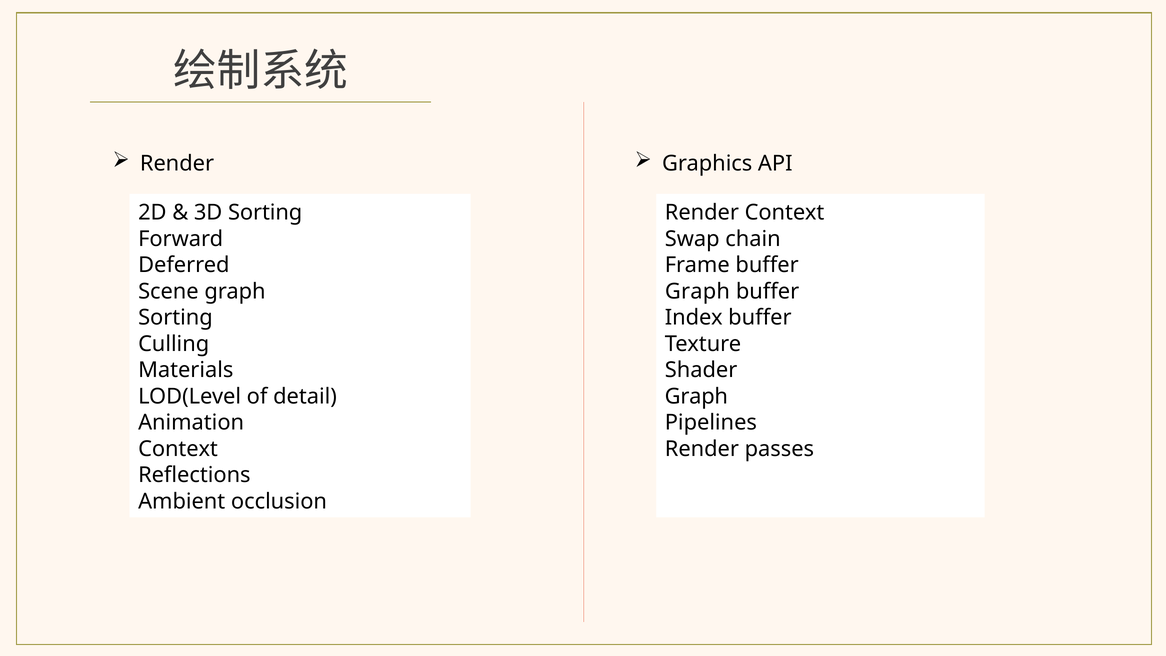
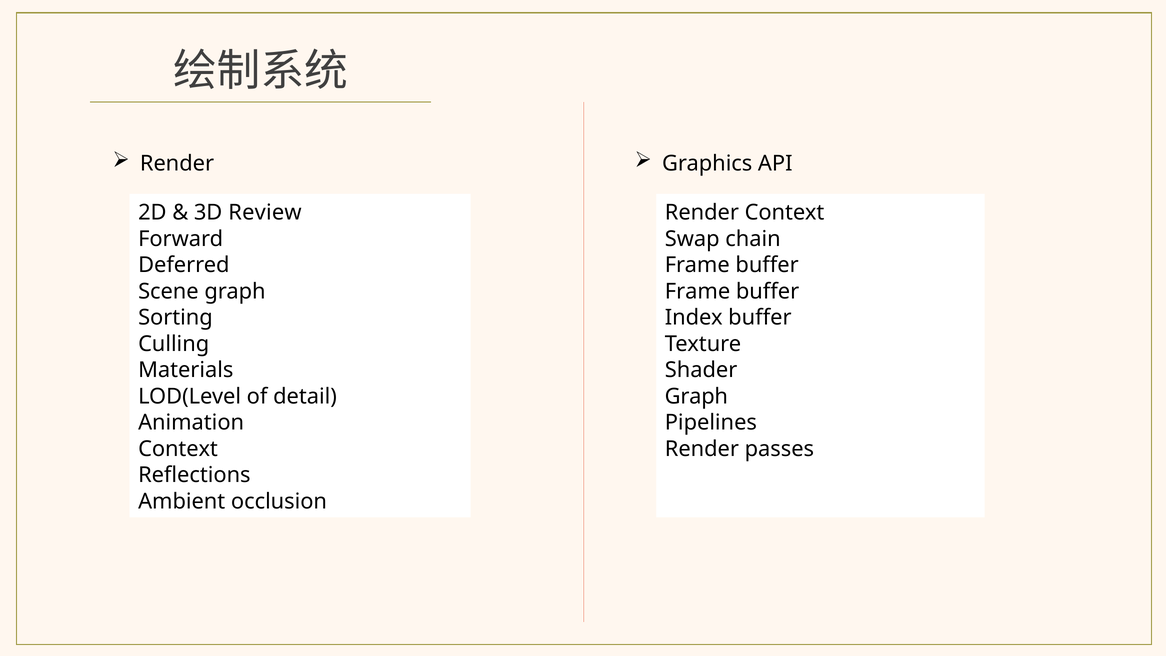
3D Sorting: Sorting -> Review
Graph at (697, 291): Graph -> Frame
